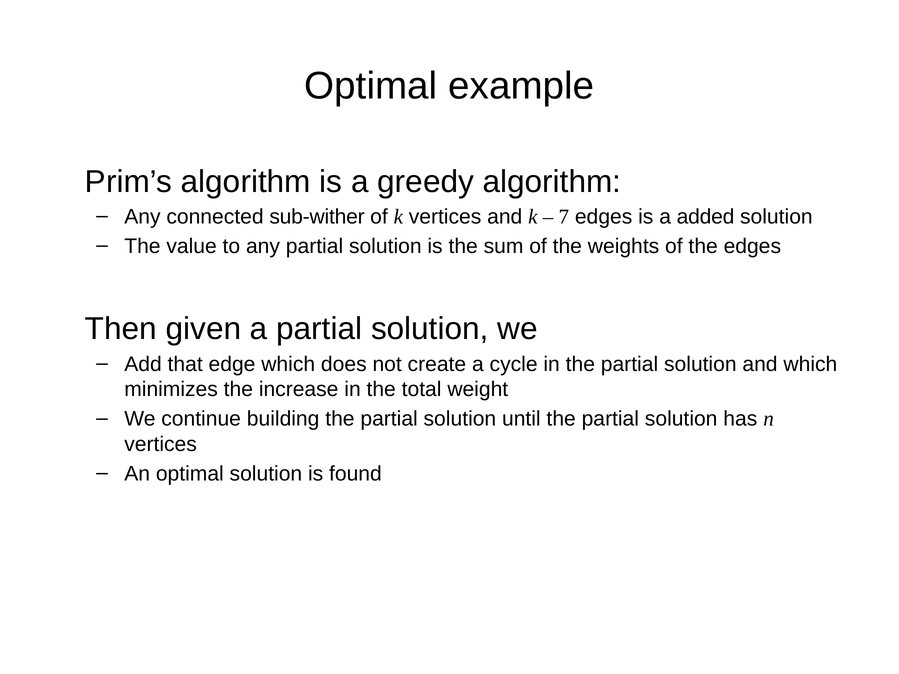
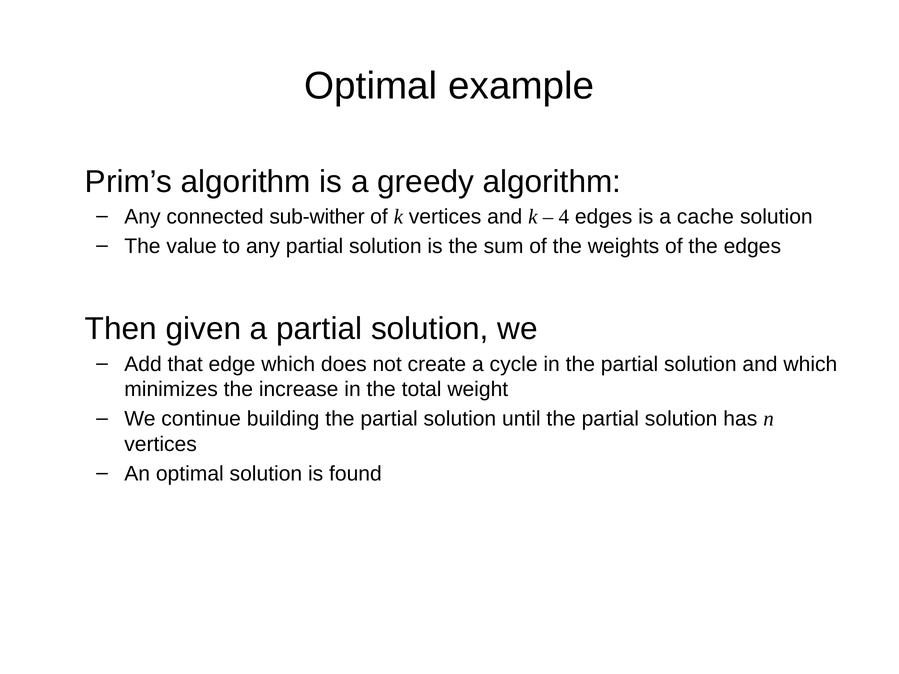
7: 7 -> 4
added: added -> cache
